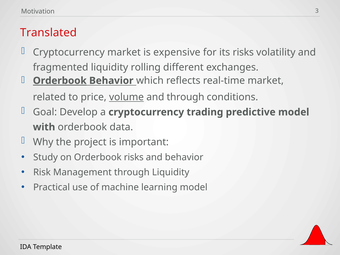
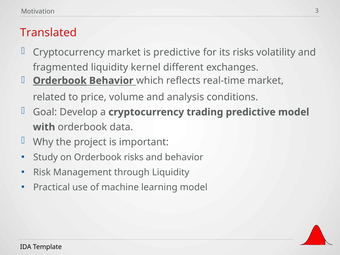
is expensive: expensive -> predictive
rolling: rolling -> kernel
volume underline: present -> none
and through: through -> analysis
